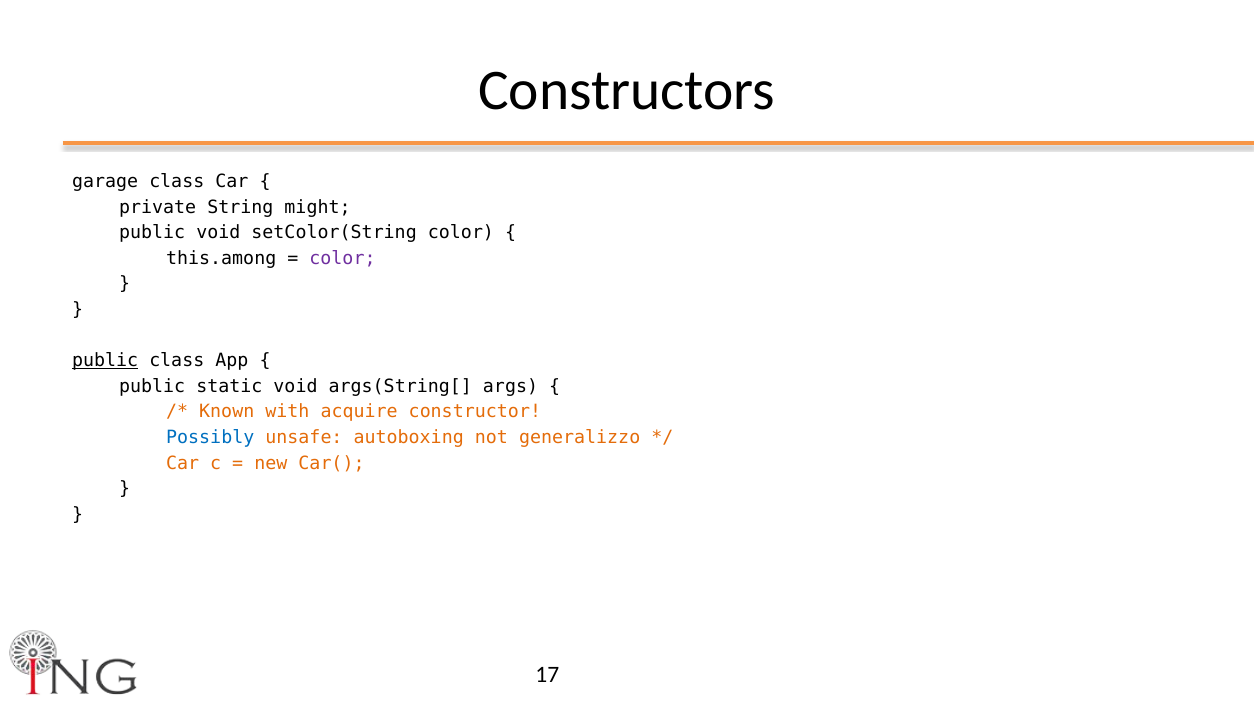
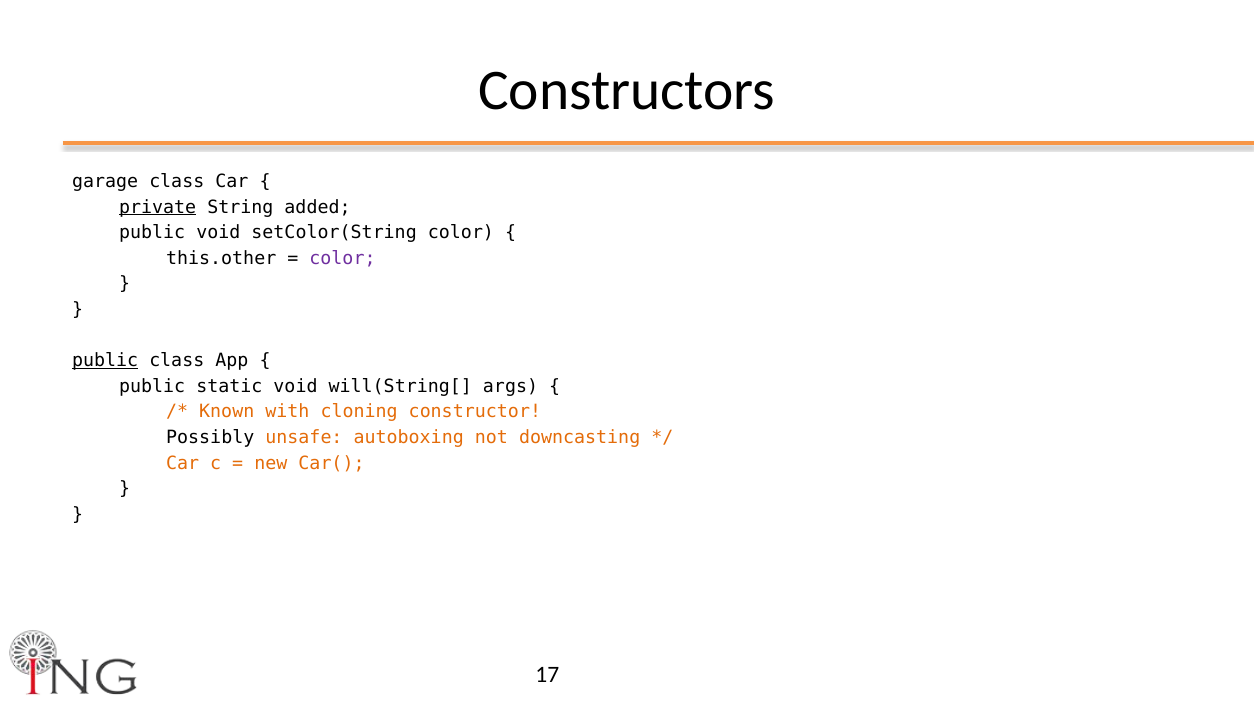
private underline: none -> present
might: might -> added
this.among: this.among -> this.other
args(String[: args(String[ -> will(String[
acquire: acquire -> cloning
Possibly colour: blue -> black
generalizzo: generalizzo -> downcasting
